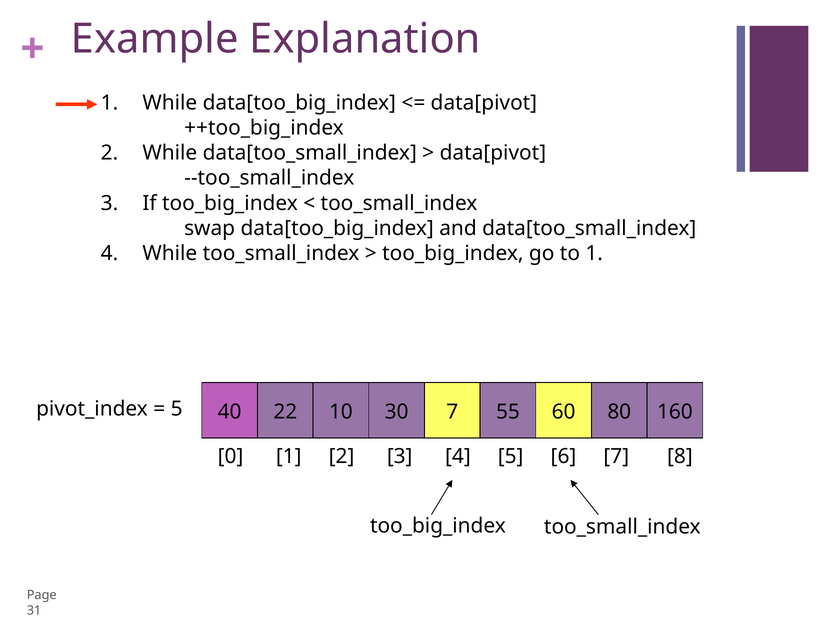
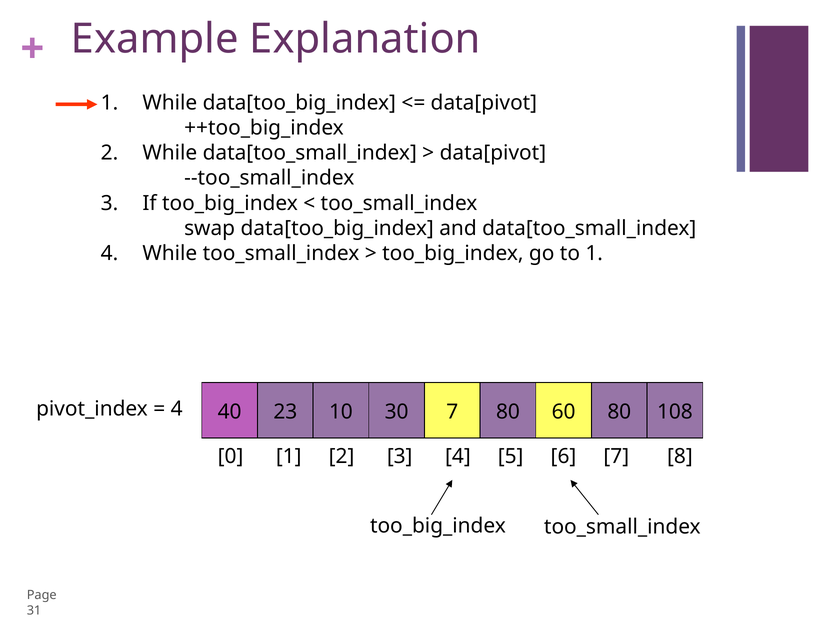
5 at (177, 409): 5 -> 4
22: 22 -> 23
7 55: 55 -> 80
160: 160 -> 108
